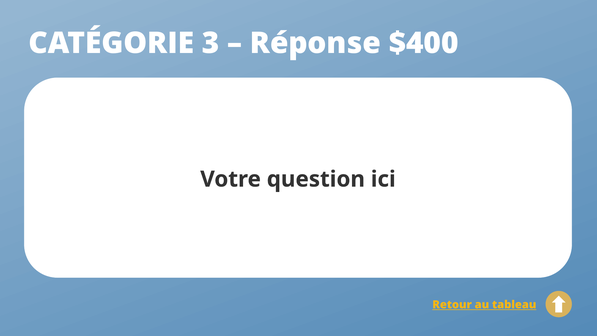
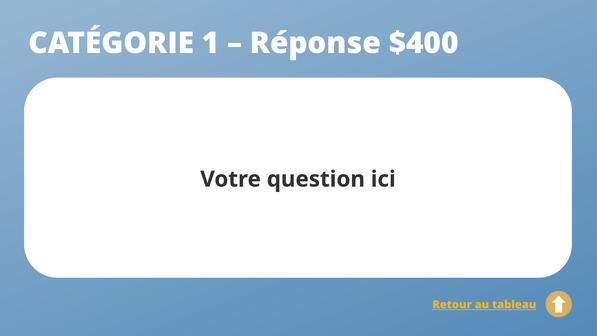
3: 3 -> 1
